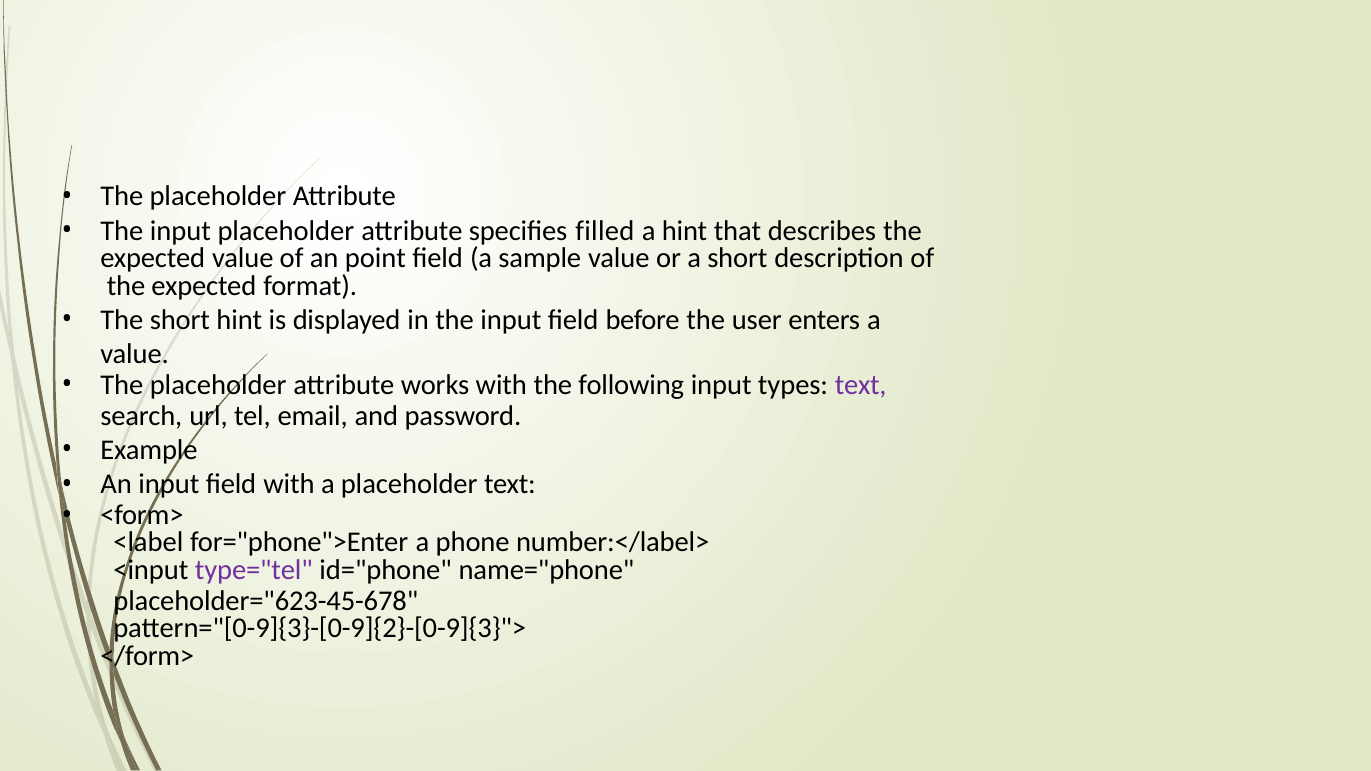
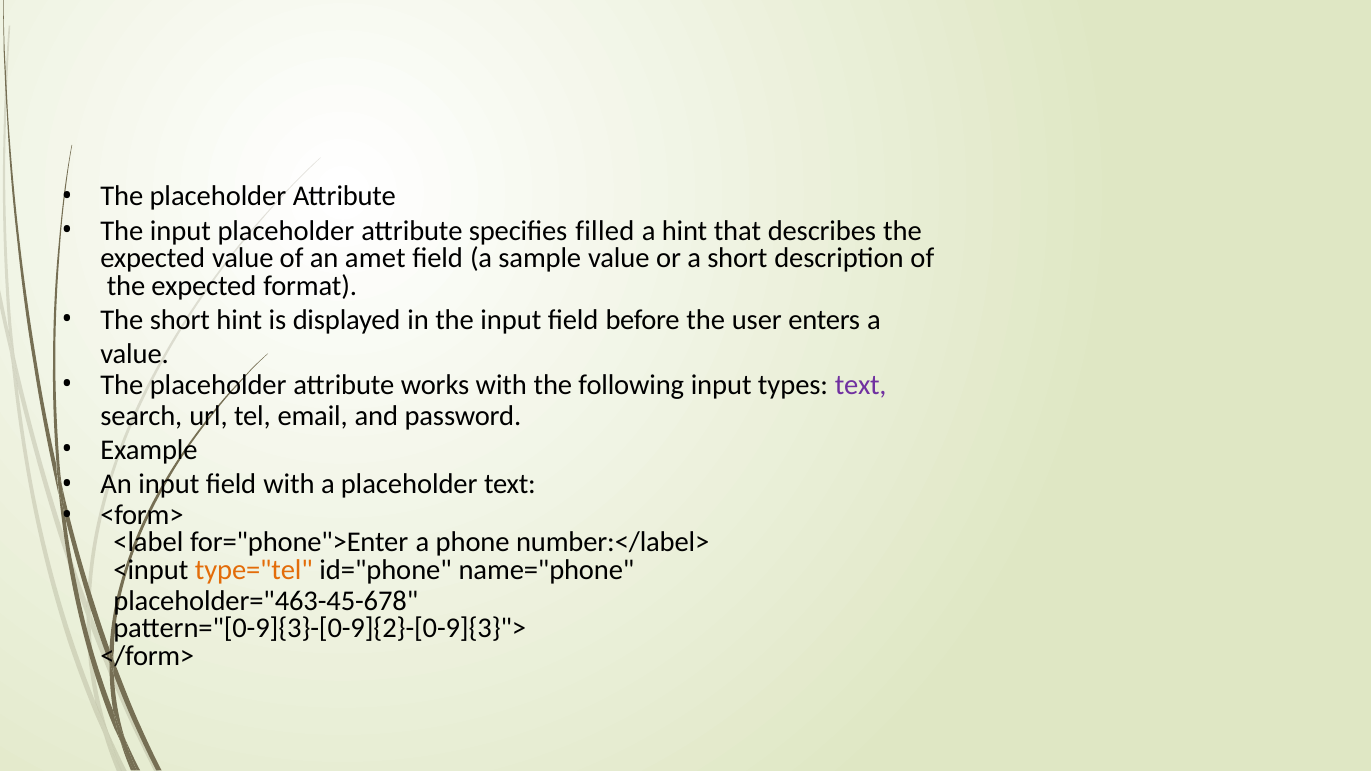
point: point -> amet
type="tel colour: purple -> orange
placeholder="623-45-678: placeholder="623-45-678 -> placeholder="463-45-678
